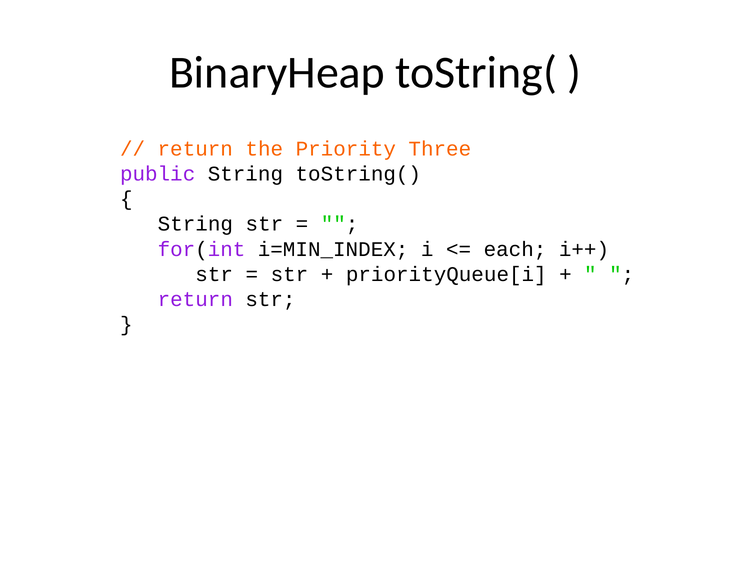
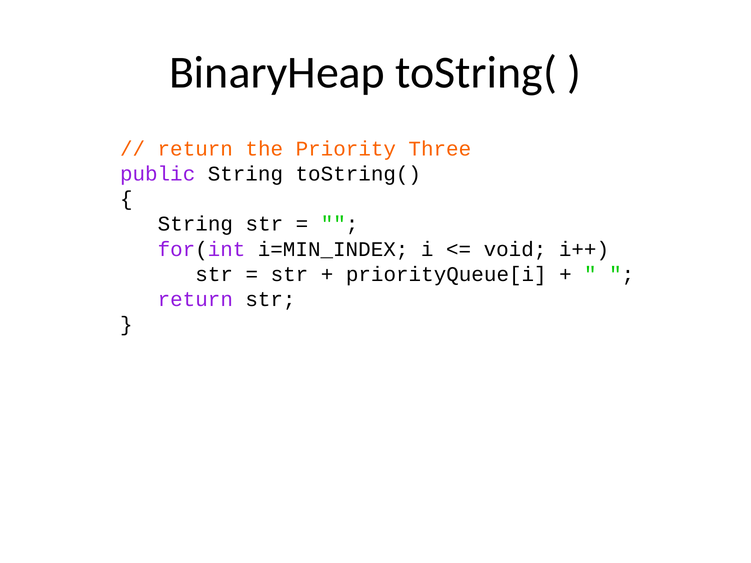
each: each -> void
